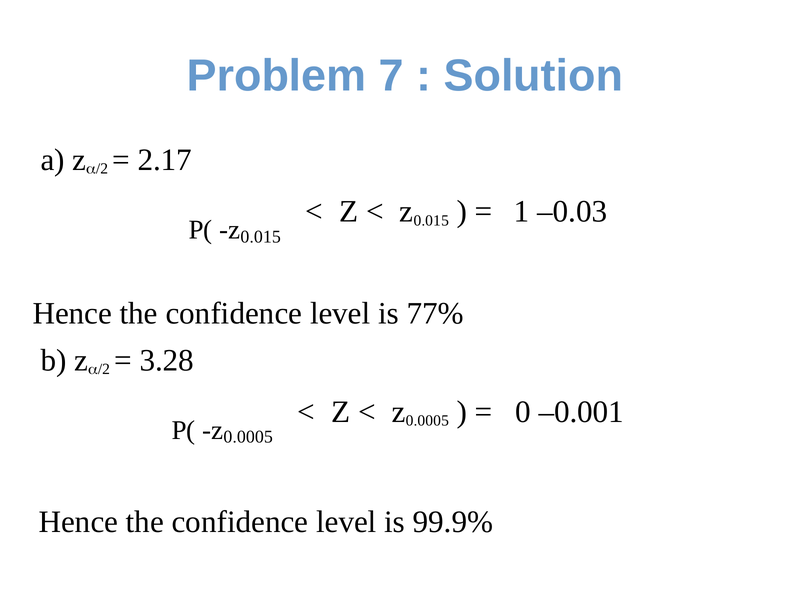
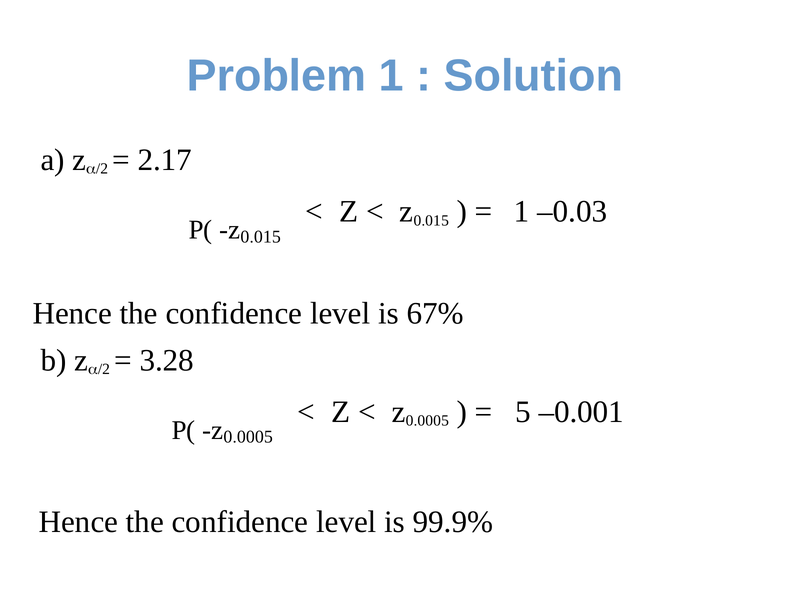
Problem 7: 7 -> 1
77%: 77% -> 67%
0: 0 -> 5
